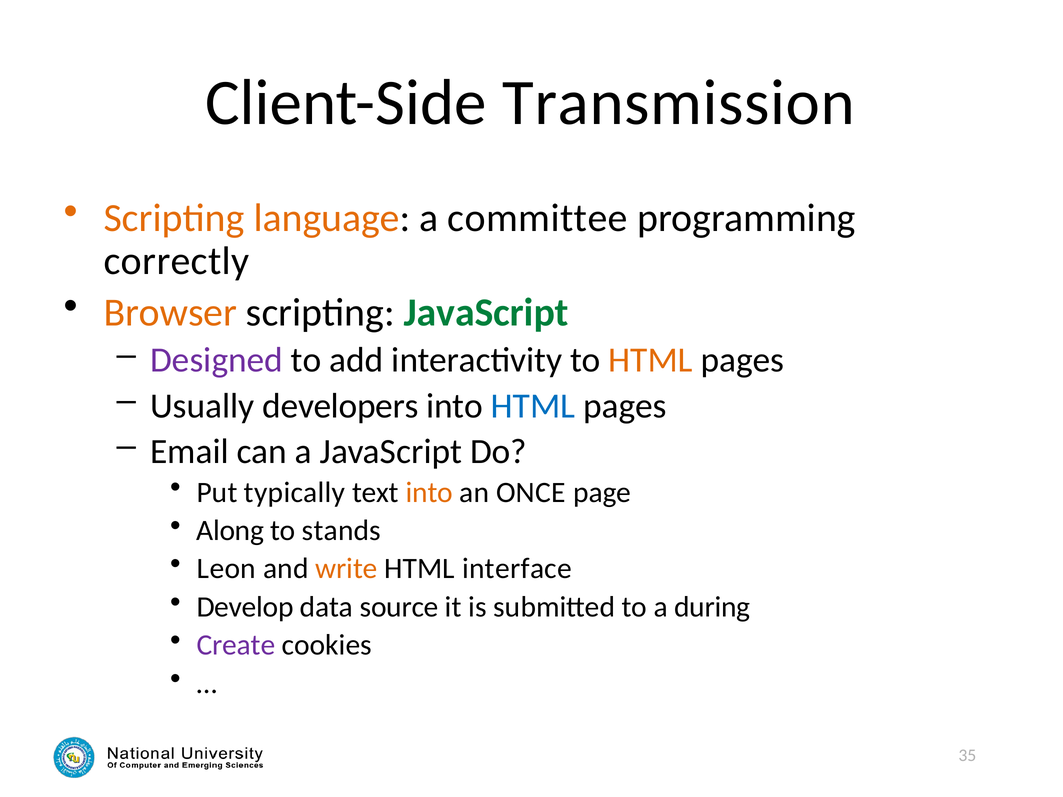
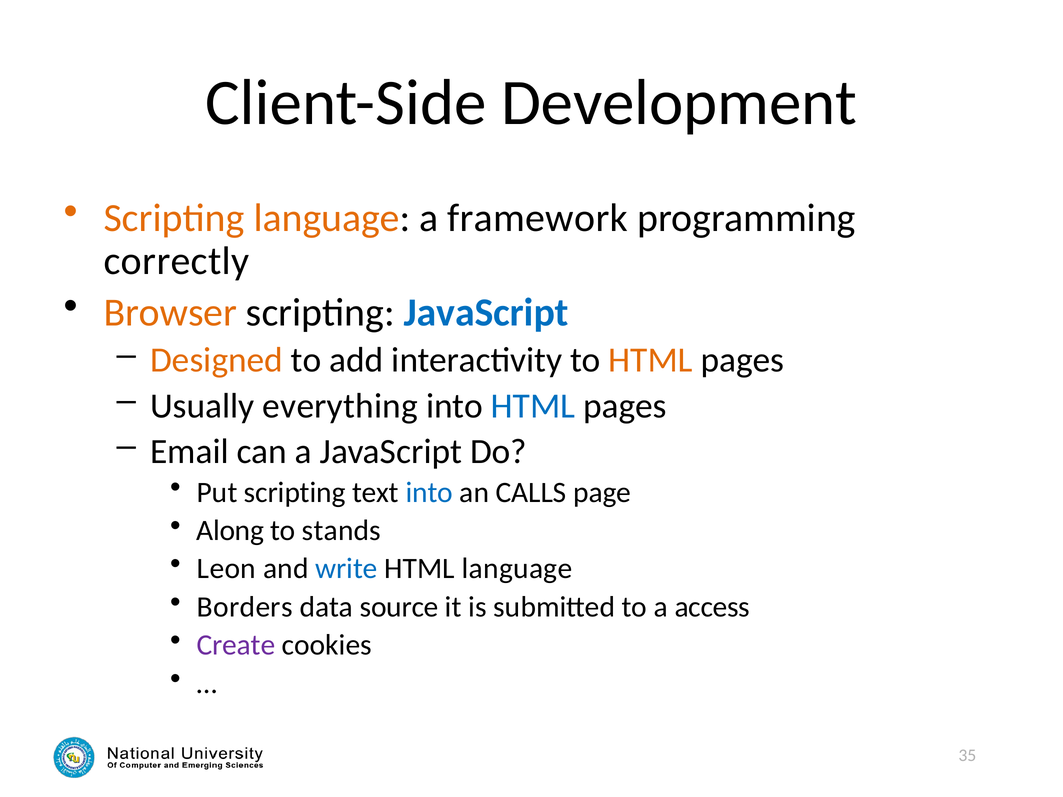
Transmission: Transmission -> Development
committee: committee -> framework
JavaScript at (486, 313) colour: green -> blue
Designed colour: purple -> orange
developers: developers -> everything
Put typically: typically -> scripting
into at (429, 492) colour: orange -> blue
ONCE: ONCE -> CALLS
write colour: orange -> blue
HTML interface: interface -> language
Develop: Develop -> Borders
during: during -> access
